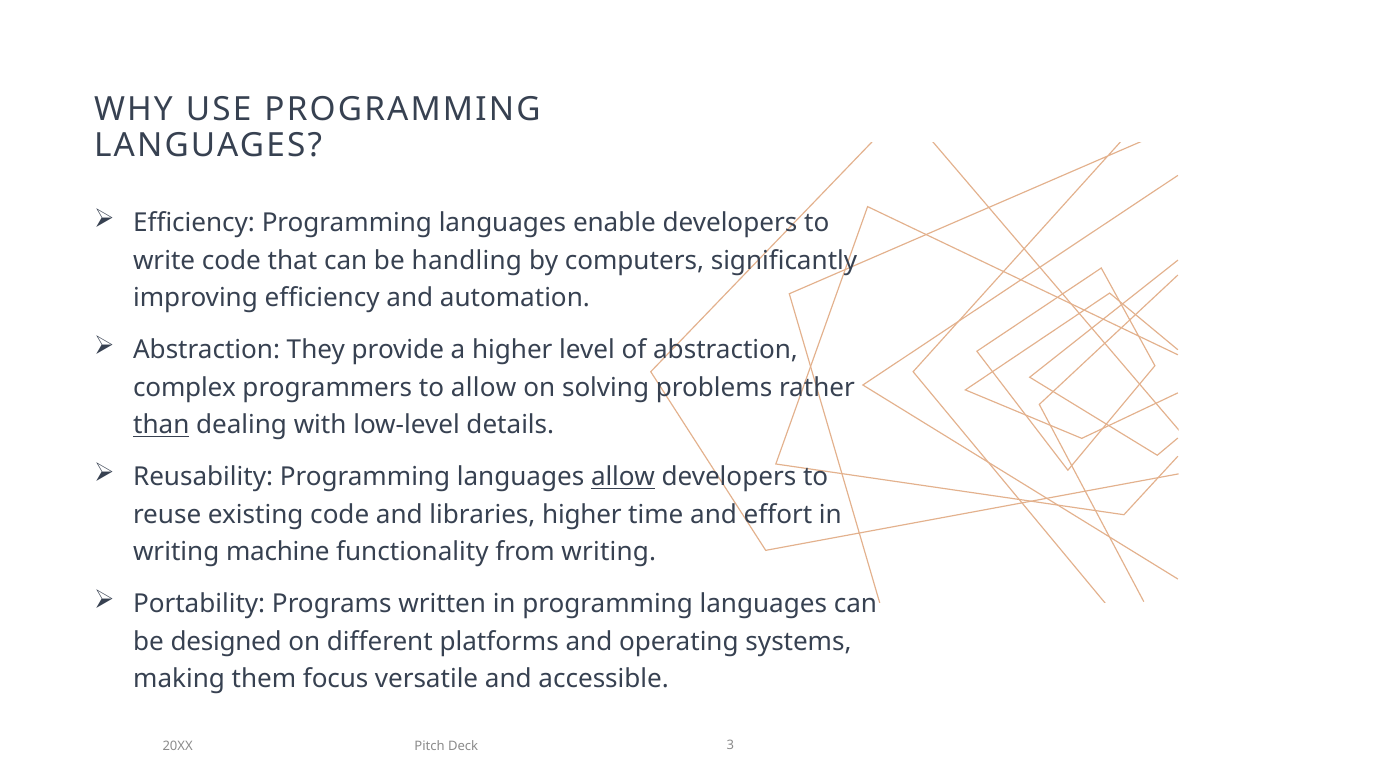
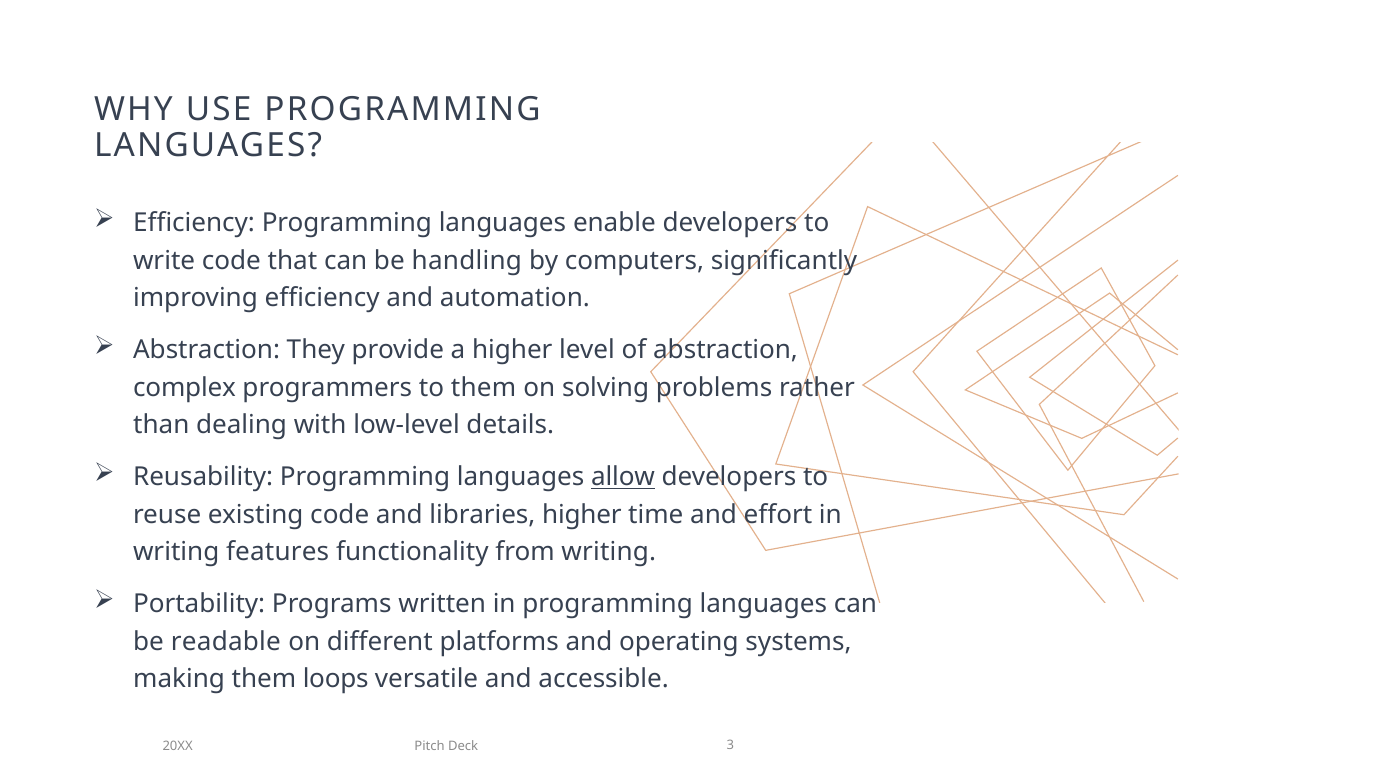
to allow: allow -> them
than underline: present -> none
machine: machine -> features
designed: designed -> readable
focus: focus -> loops
